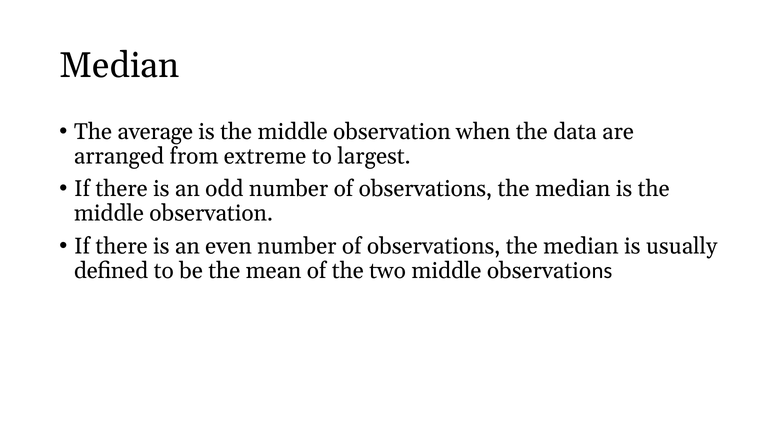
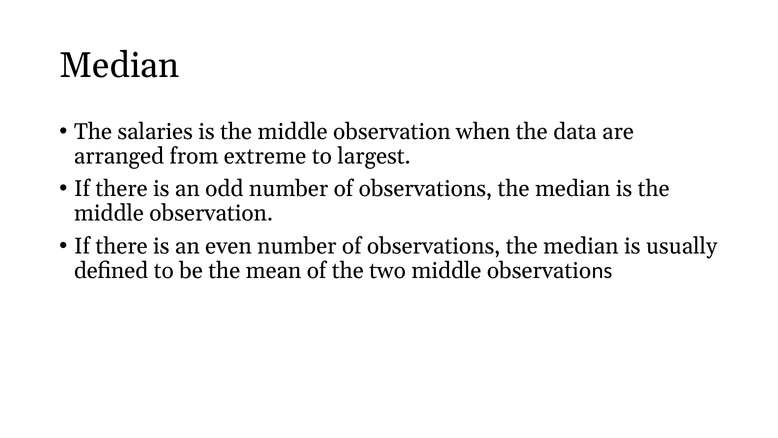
average: average -> salaries
